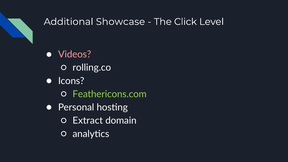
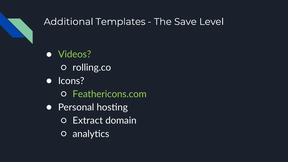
Showcase: Showcase -> Templates
Click: Click -> Save
Videos colour: pink -> light green
